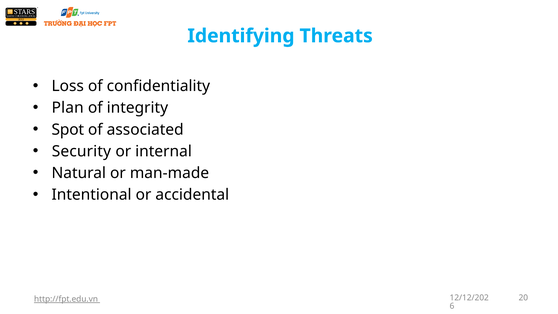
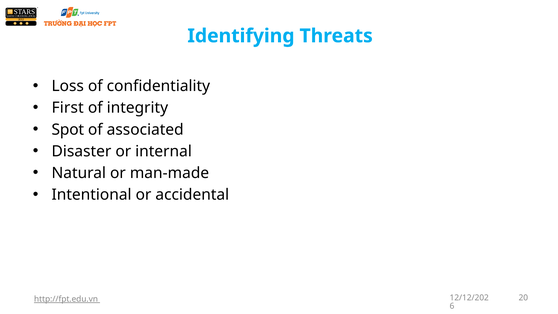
Plan: Plan -> First
Security: Security -> Disaster
